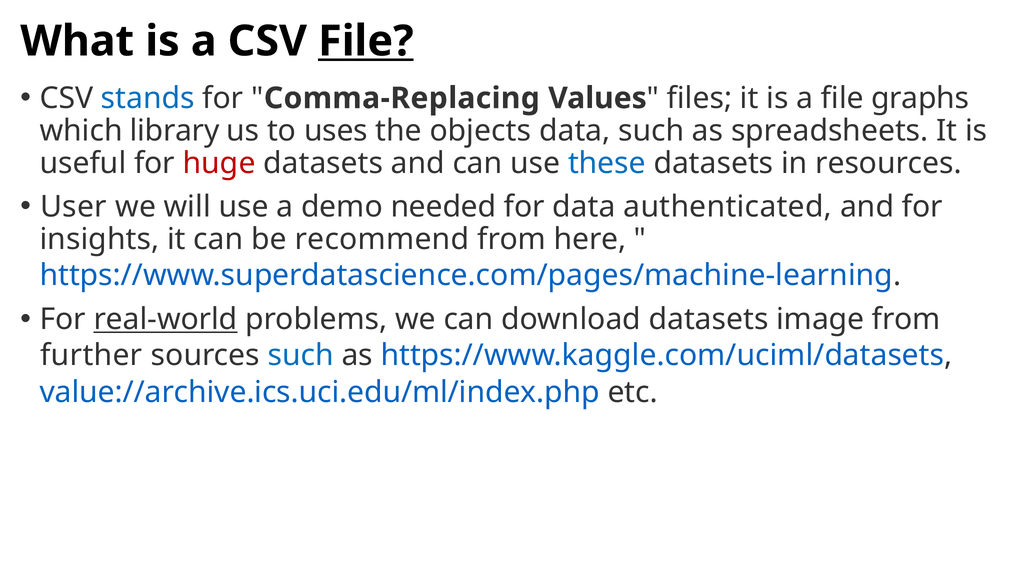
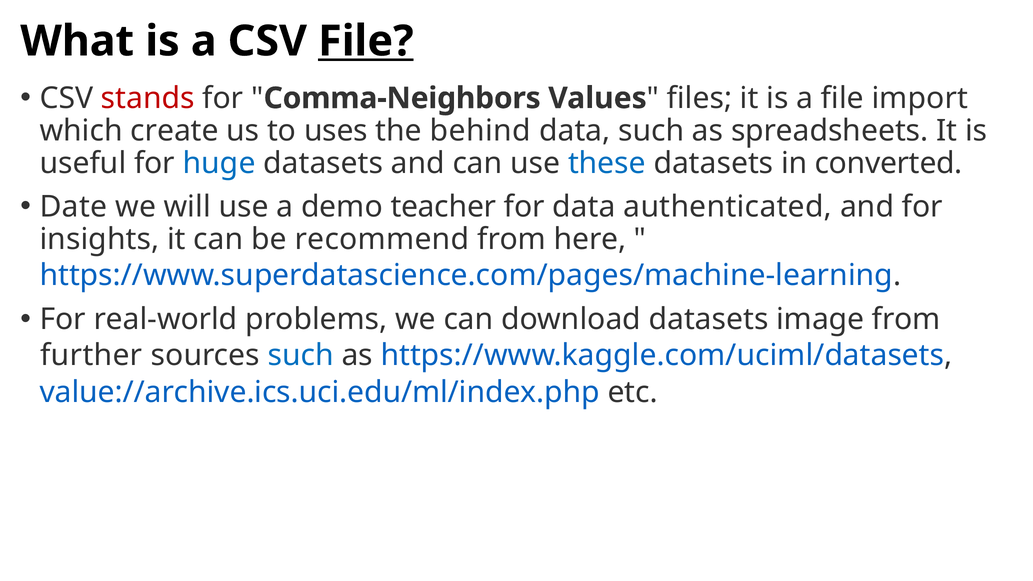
stands colour: blue -> red
Comma-Replacing: Comma-Replacing -> Comma-Neighbors
graphs: graphs -> import
library: library -> create
objects: objects -> behind
huge colour: red -> blue
resources: resources -> converted
User: User -> Date
needed: needed -> teacher
real-world underline: present -> none
